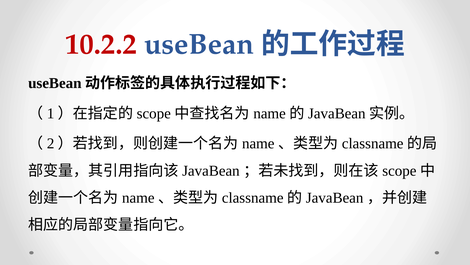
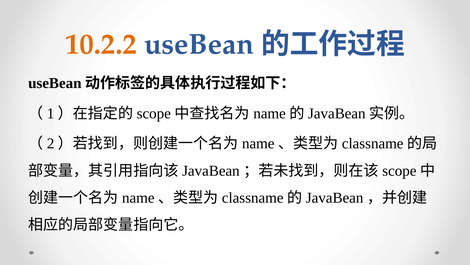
10.2.2 colour: red -> orange
